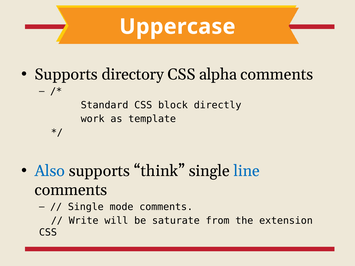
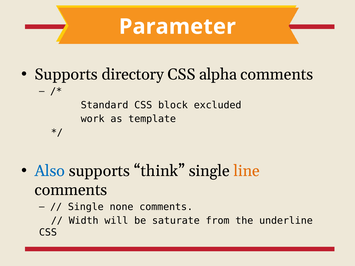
Uppercase: Uppercase -> Parameter
directly: directly -> excluded
line colour: blue -> orange
mode: mode -> none
Write: Write -> Width
extension: extension -> underline
